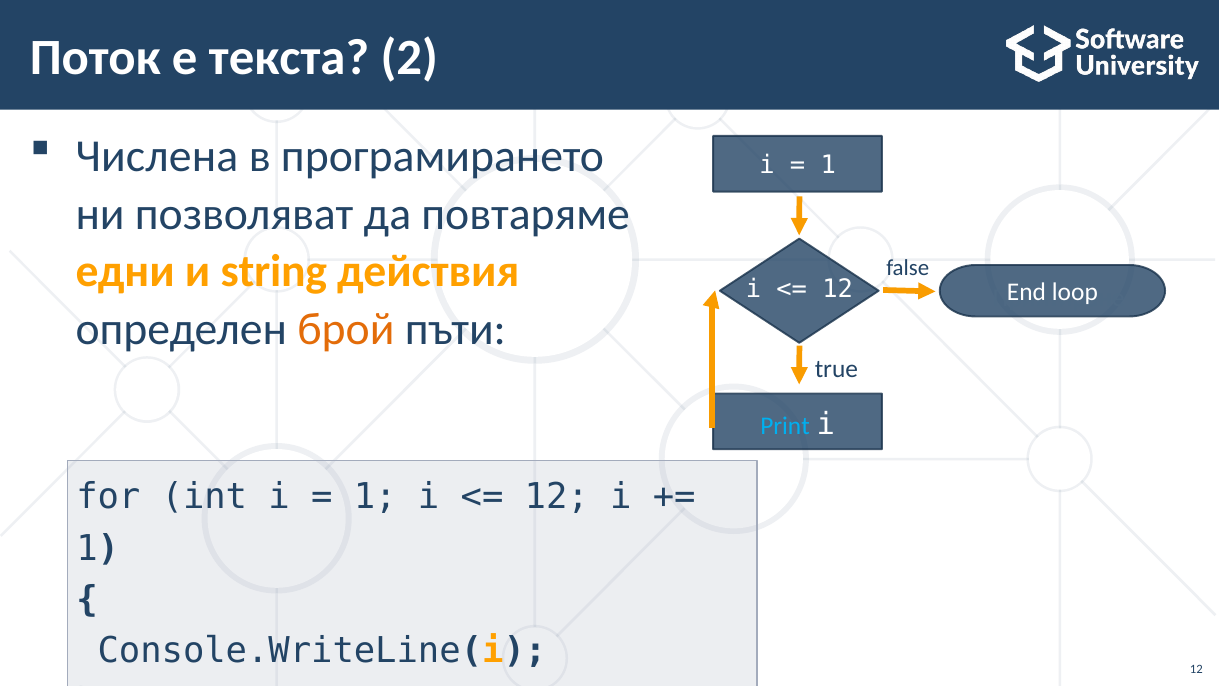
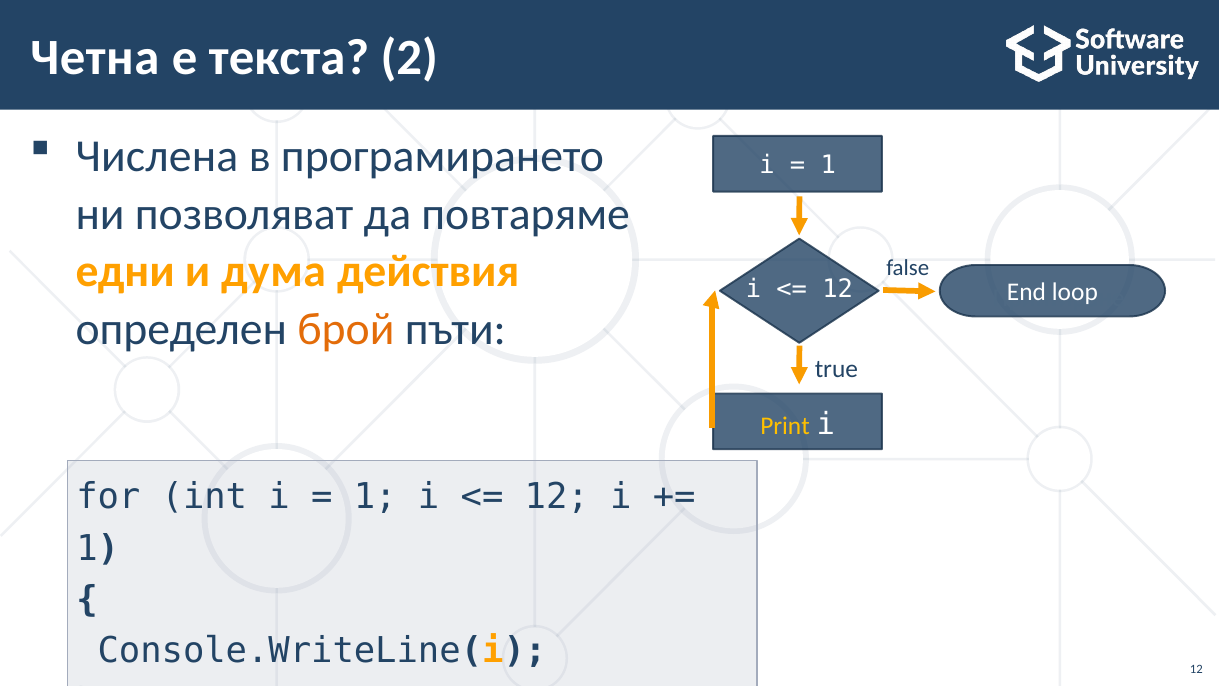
Поток: Поток -> Четна
string: string -> дума
Print colour: light blue -> yellow
